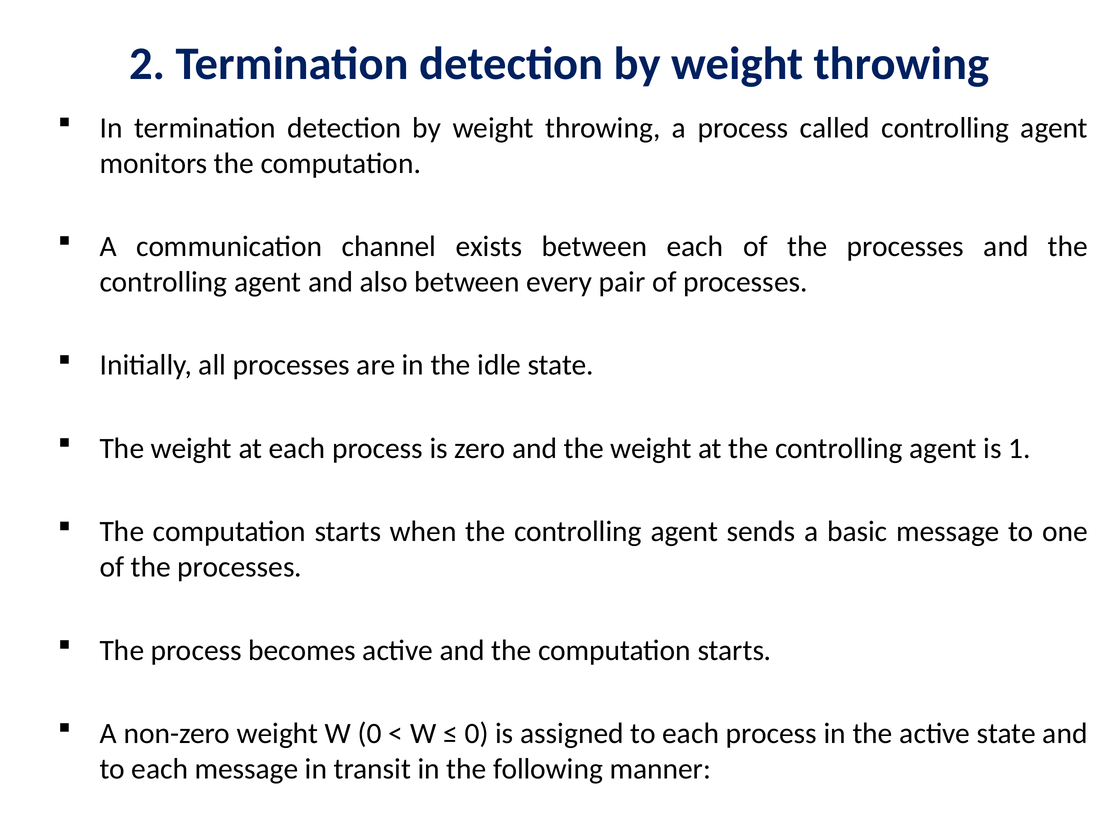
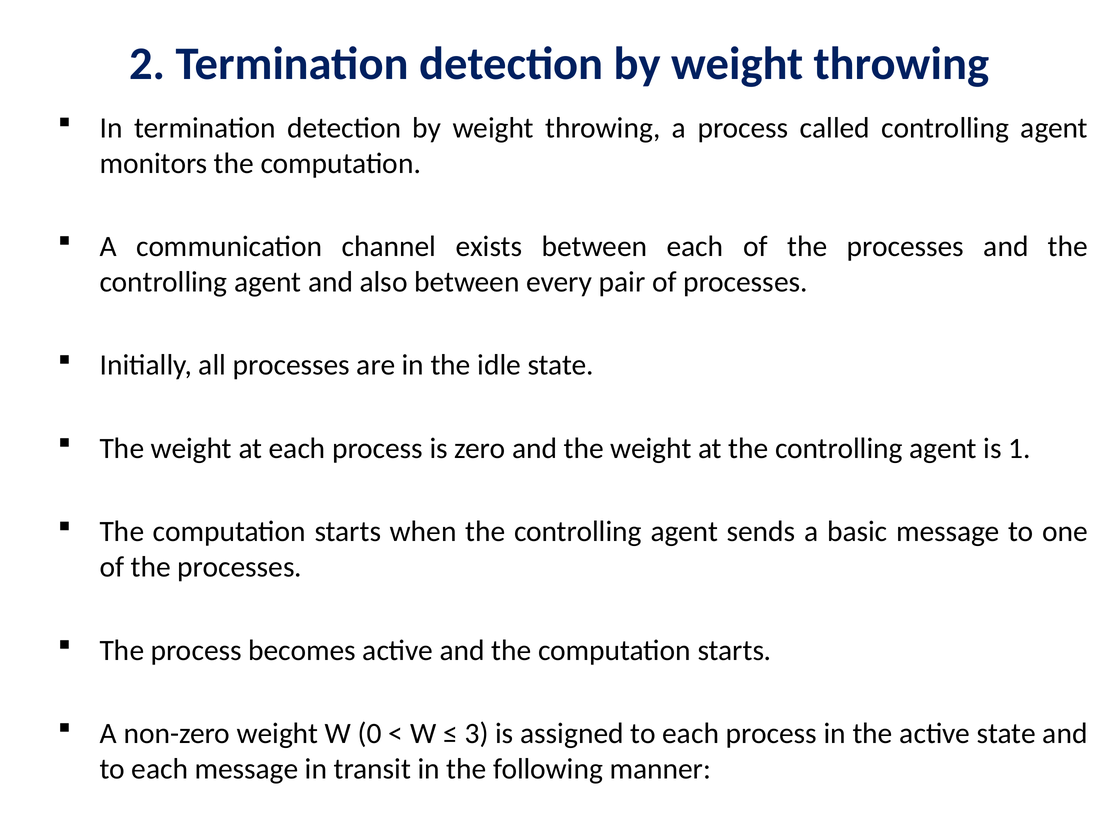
0 at (477, 734): 0 -> 3
